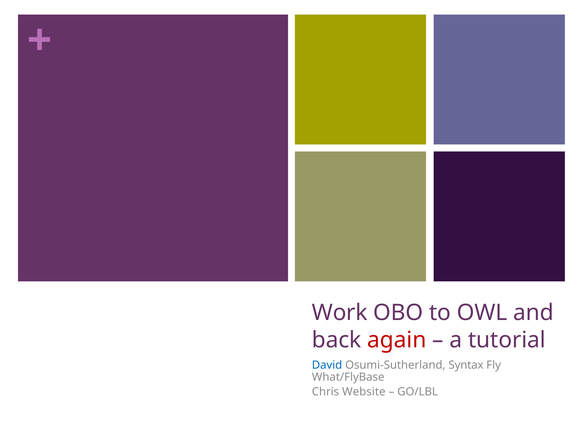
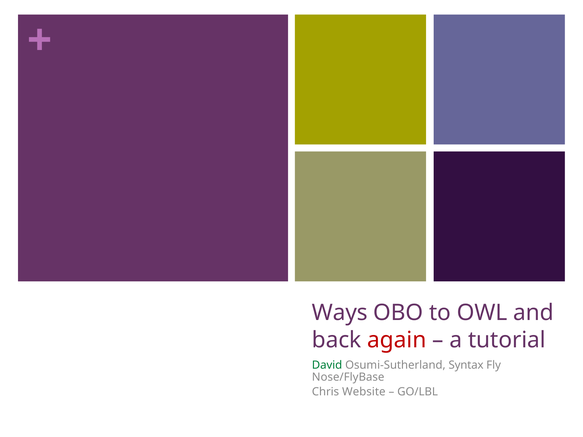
Work: Work -> Ways
David colour: blue -> green
What/FlyBase: What/FlyBase -> Nose/FlyBase
